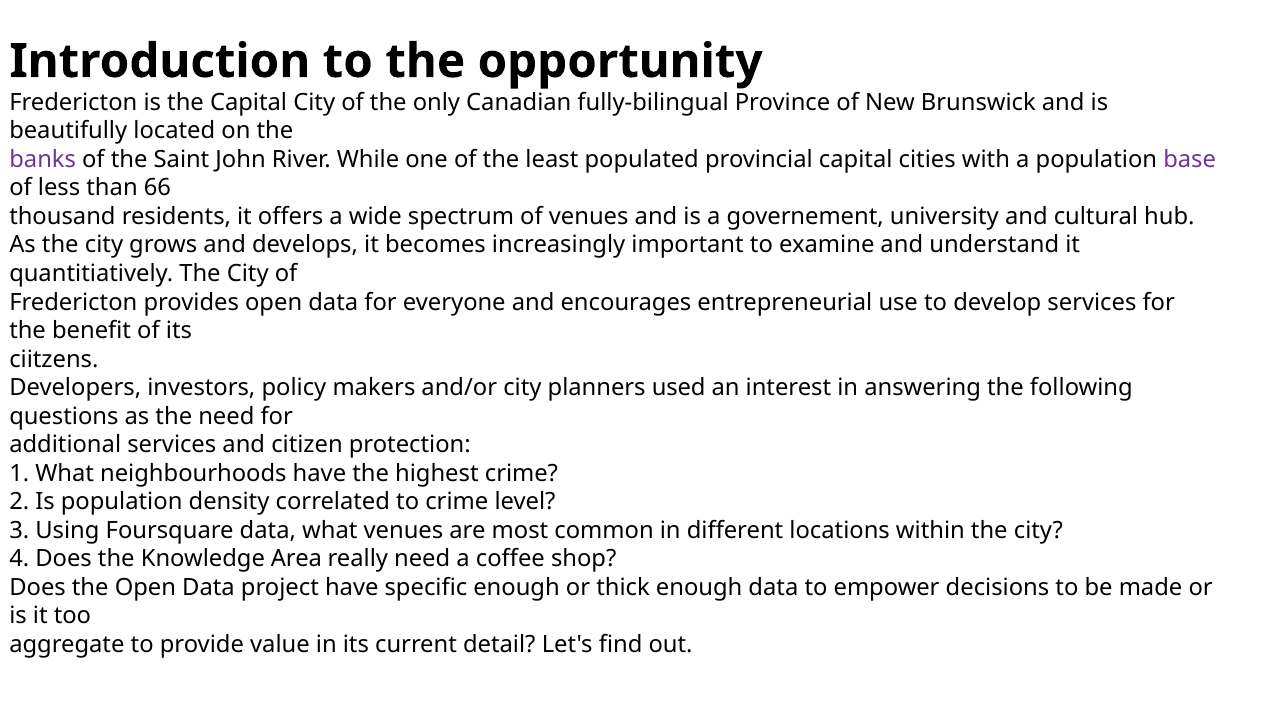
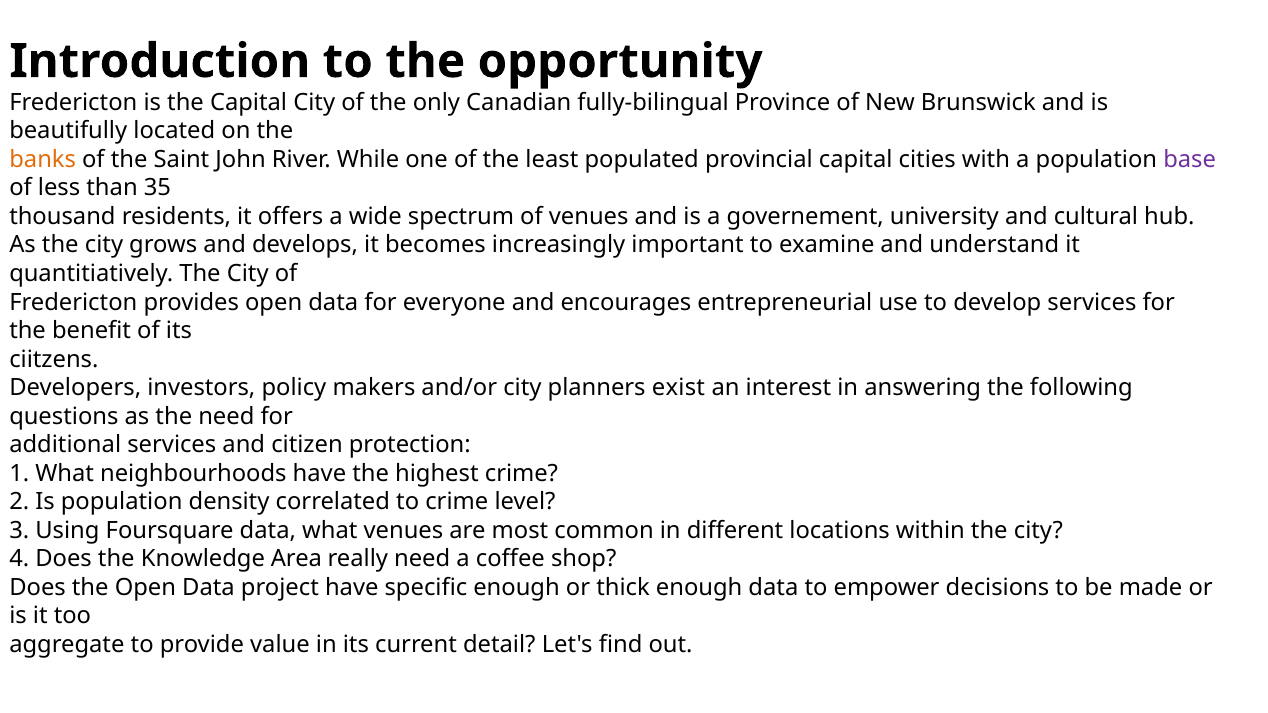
banks colour: purple -> orange
66: 66 -> 35
used: used -> exist
